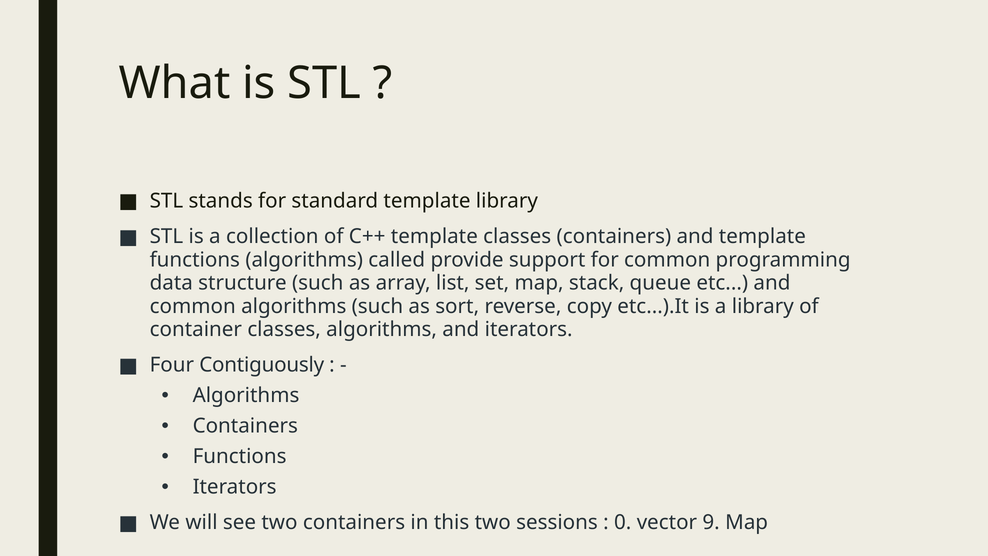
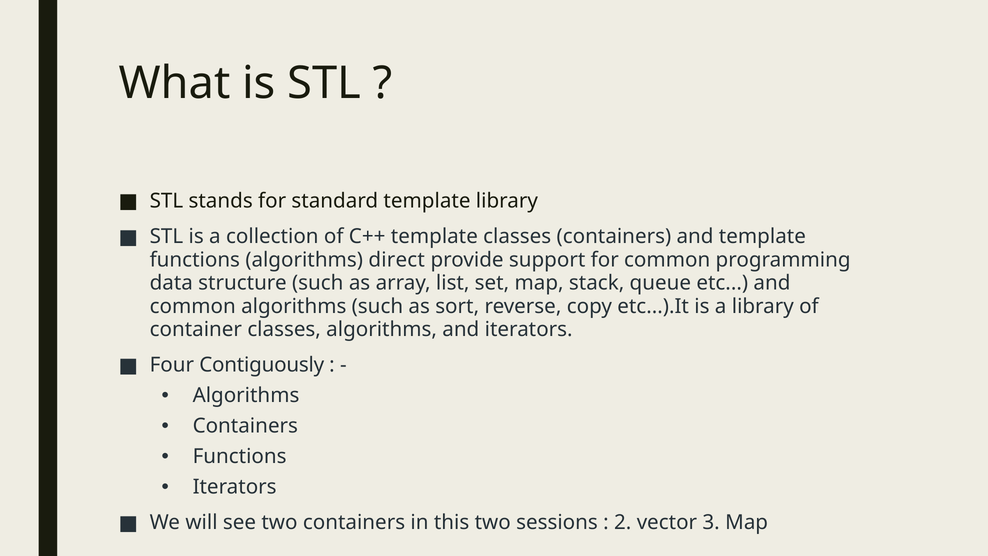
called: called -> direct
0: 0 -> 2
9: 9 -> 3
